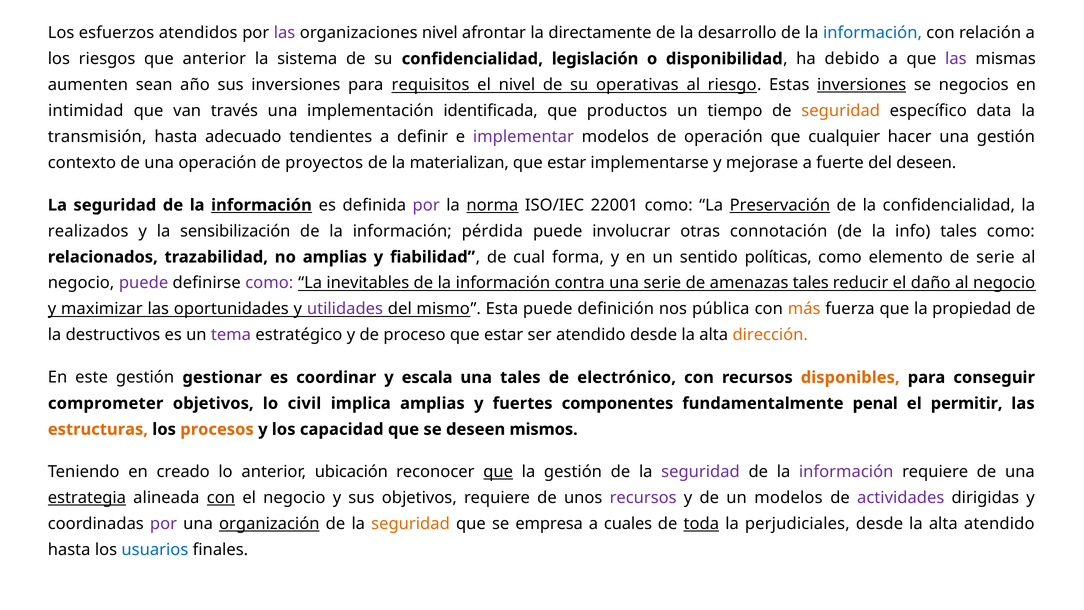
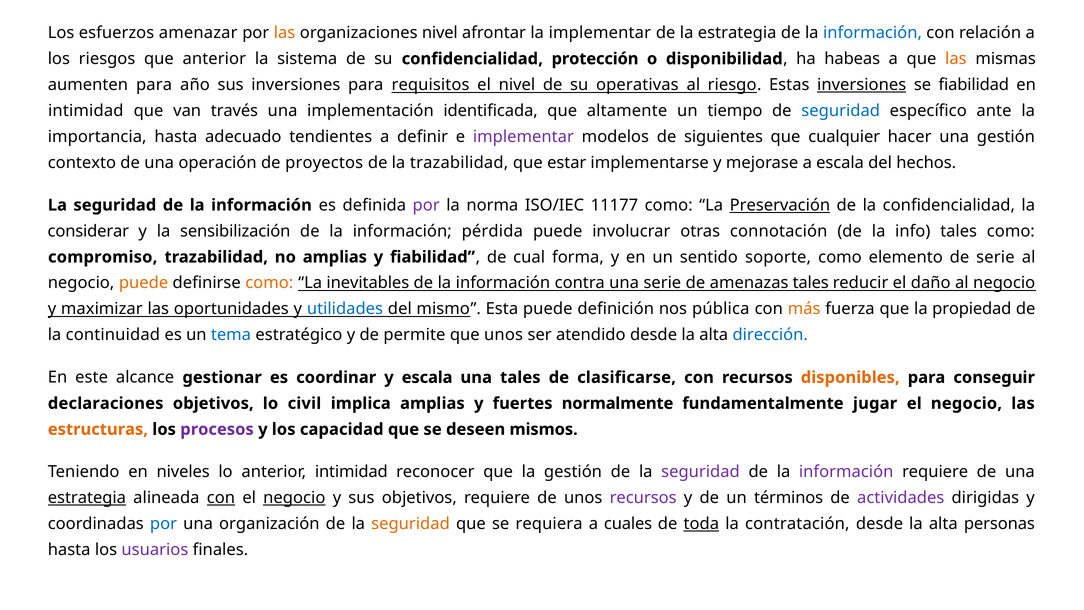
atendidos: atendidos -> amenazar
las at (285, 33) colour: purple -> orange
la directamente: directamente -> implementar
la desarrollo: desarrollo -> estrategia
legislación: legislación -> protección
debido: debido -> habeas
las at (956, 59) colour: purple -> orange
aumenten sean: sean -> para
se negocios: negocios -> fiabilidad
productos: productos -> altamente
seguridad at (841, 111) colour: orange -> blue
data: data -> ante
transmisión: transmisión -> importancia
de operación: operación -> siguientes
la materializan: materializan -> trazabilidad
a fuerte: fuerte -> escala
del deseen: deseen -> hechos
información at (261, 205) underline: present -> none
norma underline: present -> none
22001: 22001 -> 11177
realizados: realizados -> considerar
relacionados: relacionados -> compromiso
políticas: políticas -> soporte
puede at (144, 283) colour: purple -> orange
como at (269, 283) colour: purple -> orange
utilidades colour: purple -> blue
destructivos: destructivos -> continuidad
tema colour: purple -> blue
proceso: proceso -> permite
estar at (504, 335): estar -> unos
dirección colour: orange -> blue
este gestión: gestión -> alcance
electrónico: electrónico -> clasificarse
comprometer: comprometer -> declaraciones
componentes: componentes -> normalmente
penal: penal -> jugar
permitir at (967, 403): permitir -> negocio
procesos colour: orange -> purple
creado: creado -> niveles
anterior ubicación: ubicación -> intimidad
que at (498, 472) underline: present -> none
negocio at (294, 498) underline: none -> present
un modelos: modelos -> términos
por at (163, 524) colour: purple -> blue
organización underline: present -> none
empresa: empresa -> requiera
perjudiciales: perjudiciales -> contratación
alta atendido: atendido -> personas
usuarios colour: blue -> purple
